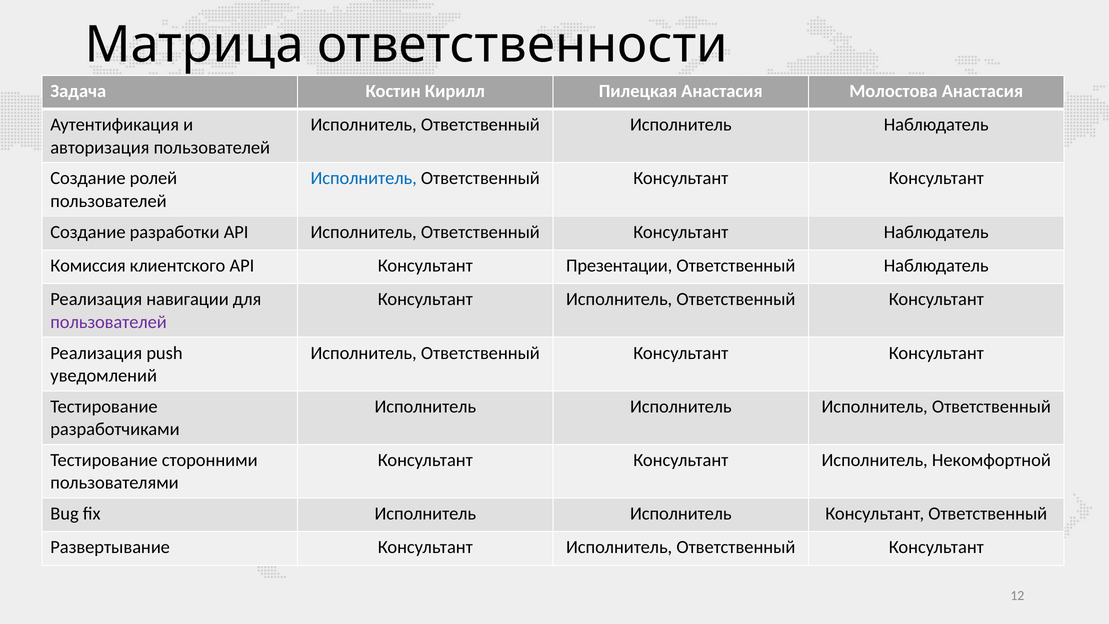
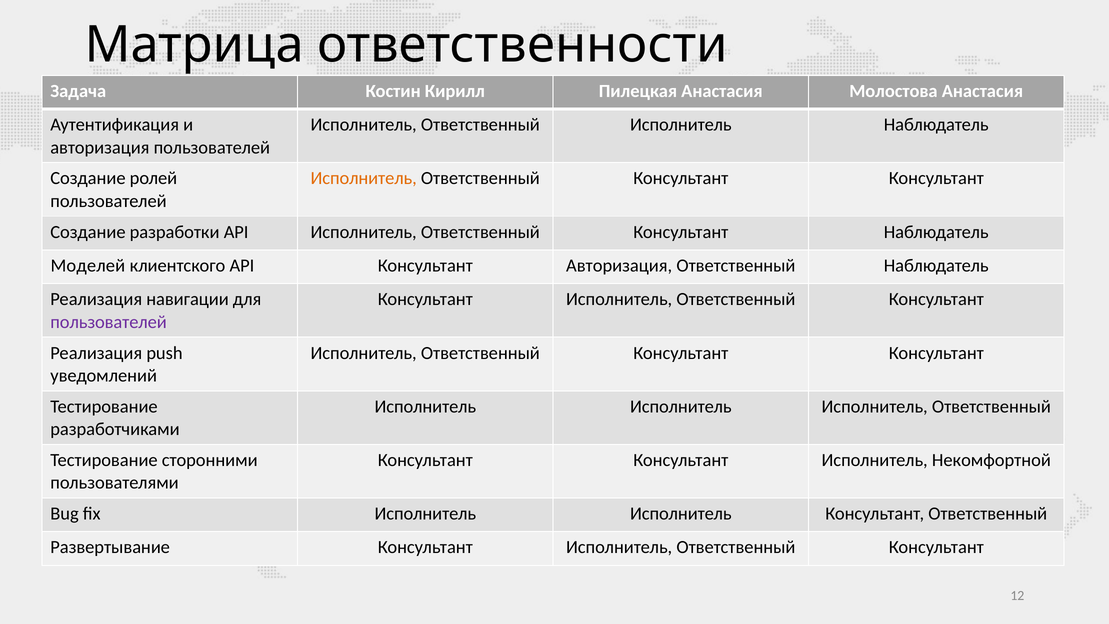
Исполнитель at (364, 178) colour: blue -> orange
Комиссия: Комиссия -> Моделей
Консультант Презентации: Презентации -> Авторизация
